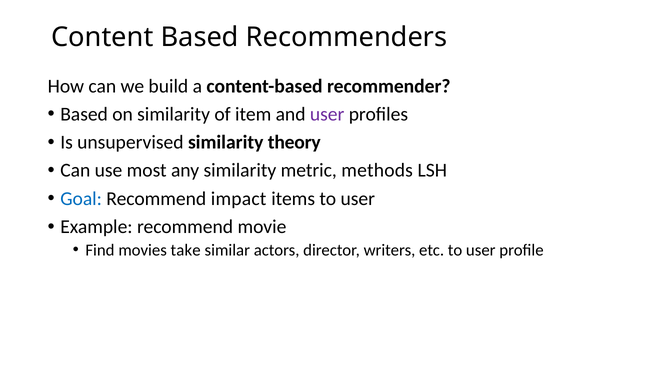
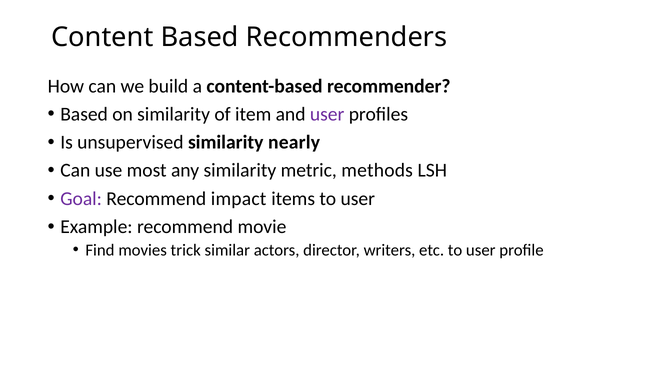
theory: theory -> nearly
Goal colour: blue -> purple
take: take -> trick
